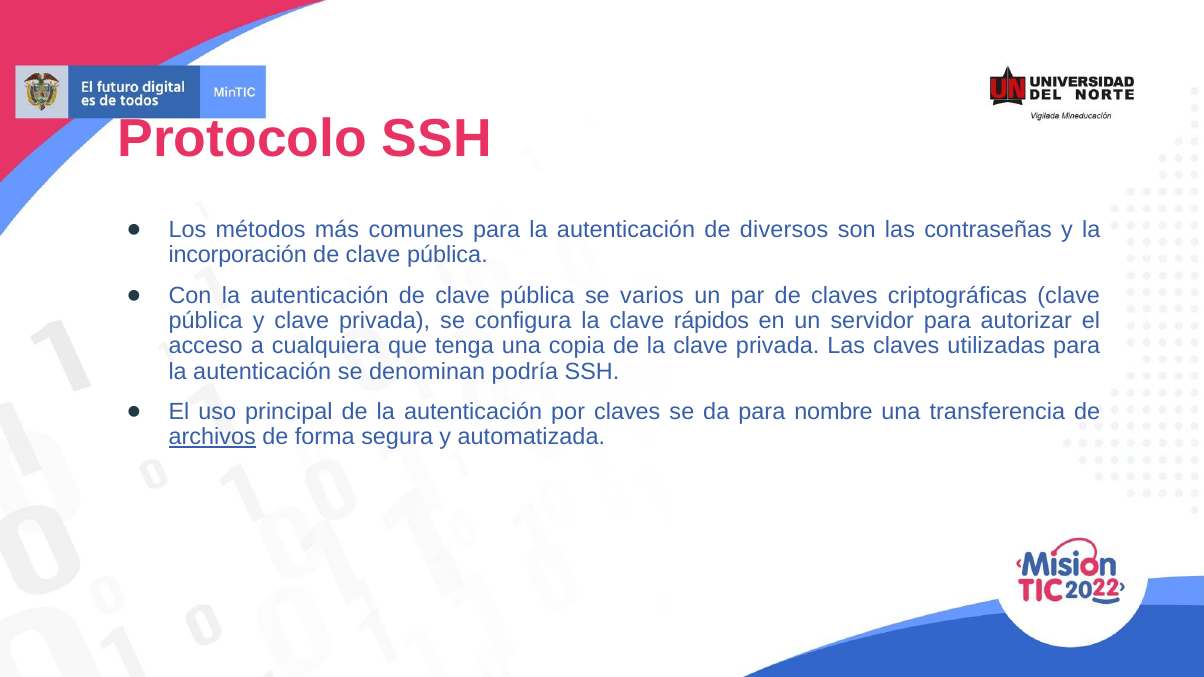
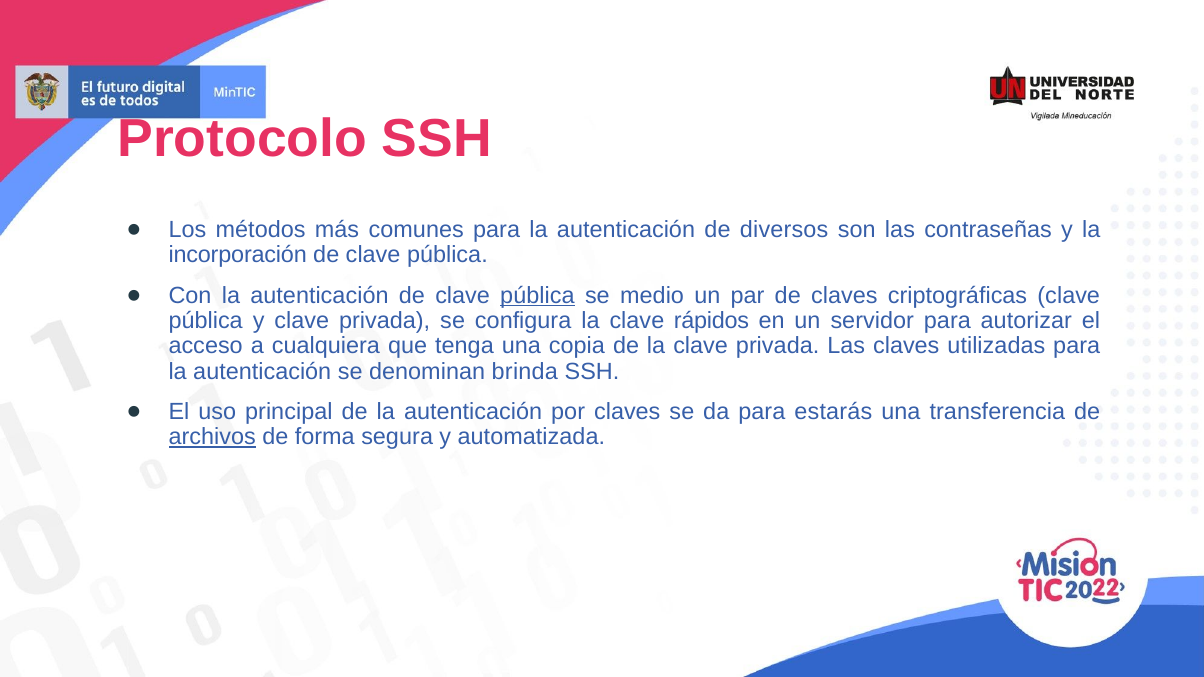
pública at (537, 296) underline: none -> present
varios: varios -> medio
podría: podría -> brinda
nombre: nombre -> estarás
